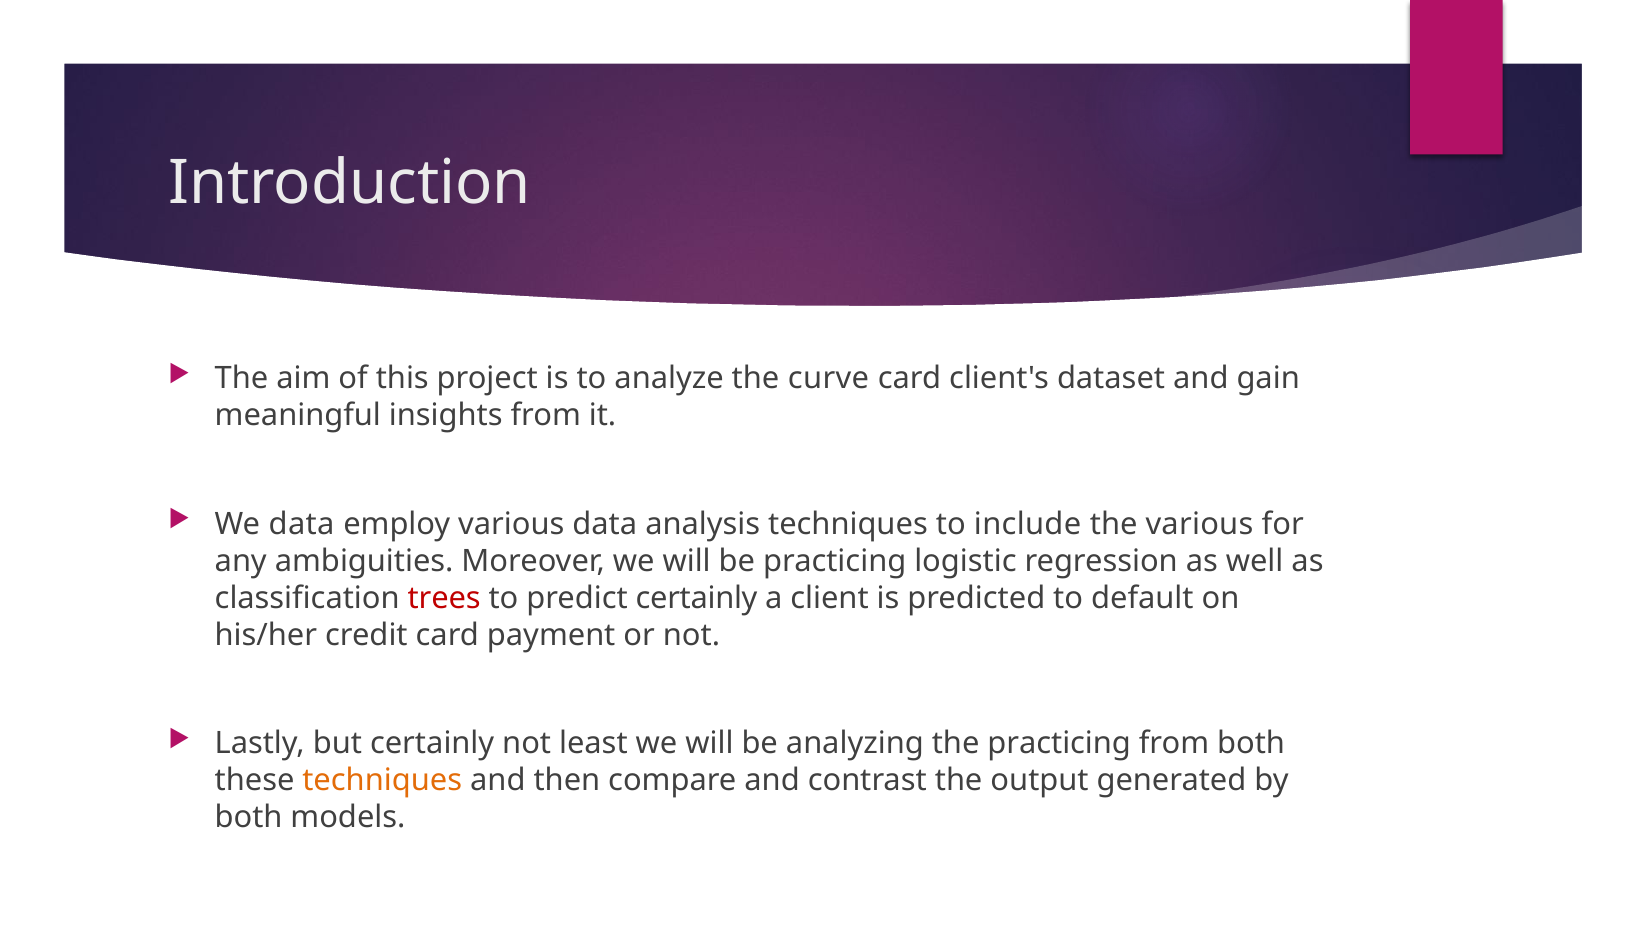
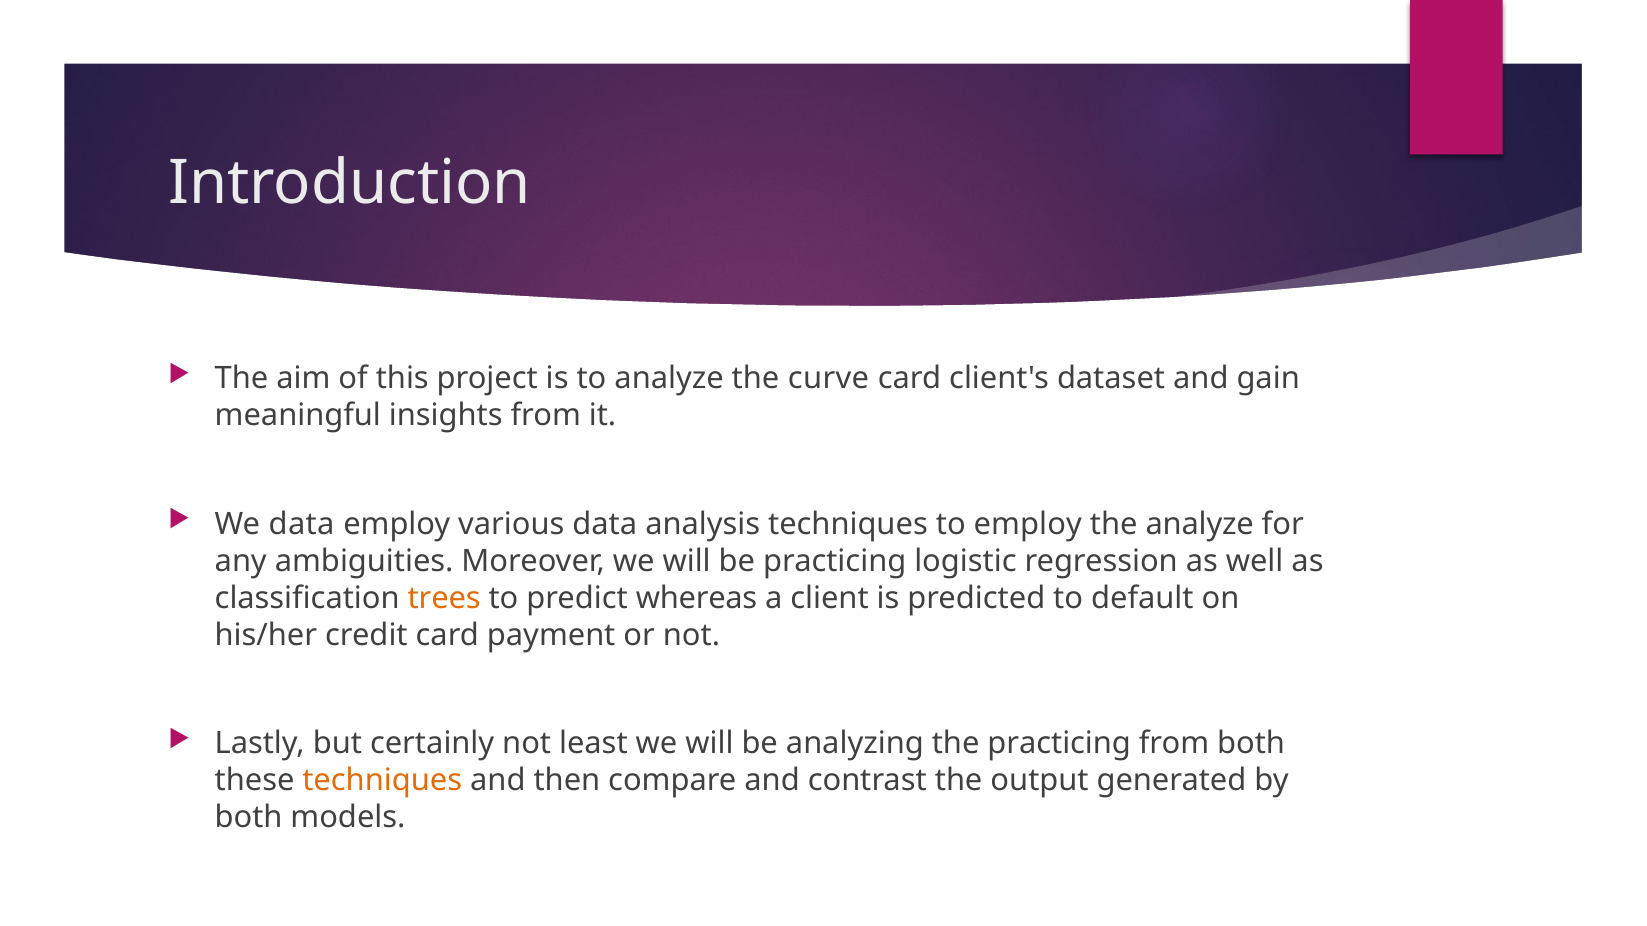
to include: include -> employ
the various: various -> analyze
trees colour: red -> orange
predict certainly: certainly -> whereas
